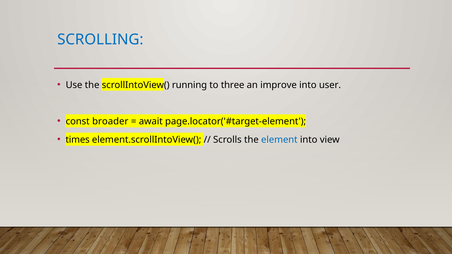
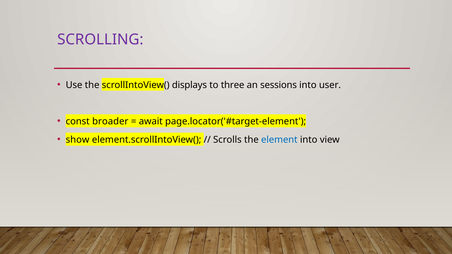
SCROLLING colour: blue -> purple
running: running -> displays
improve: improve -> sessions
times: times -> show
